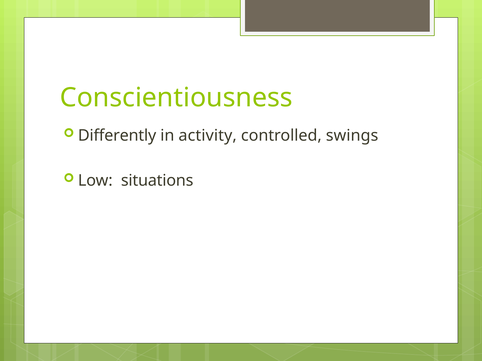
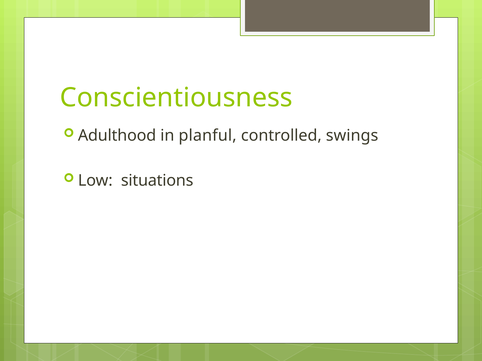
Differently: Differently -> Adulthood
activity: activity -> planful
